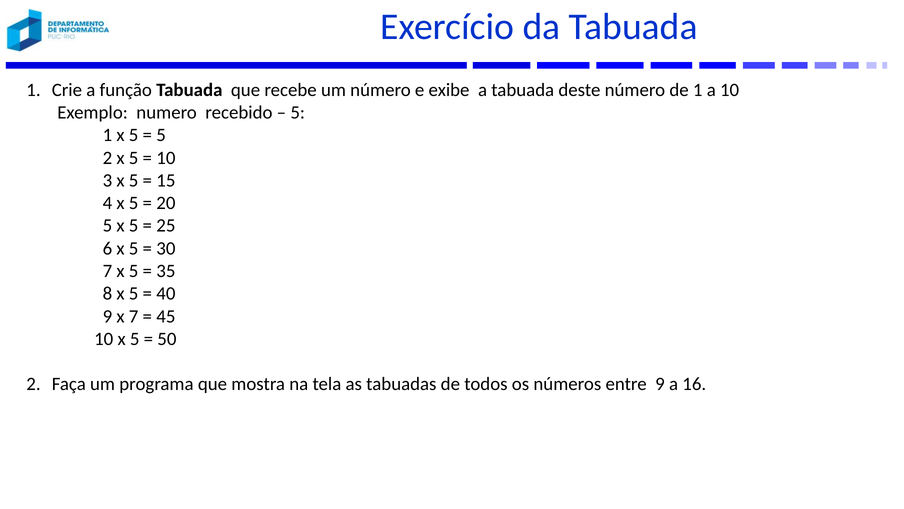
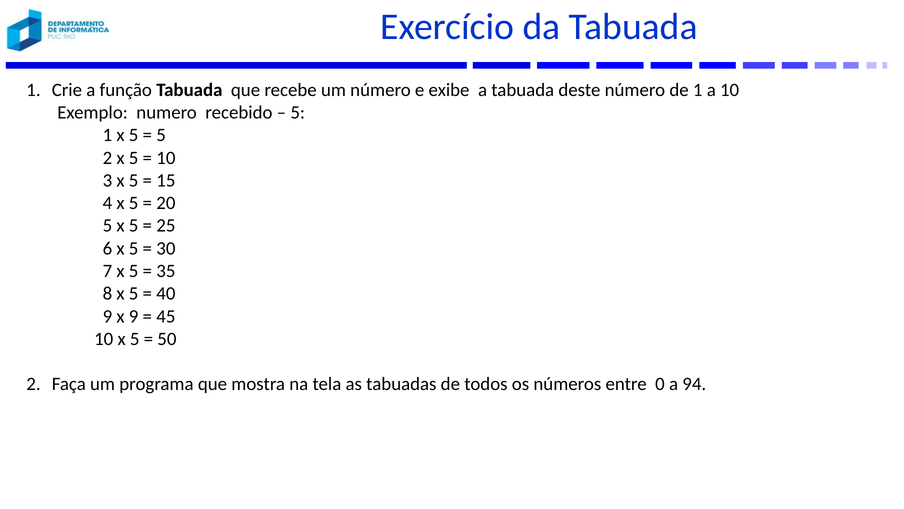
x 7: 7 -> 9
entre 9: 9 -> 0
16: 16 -> 94
